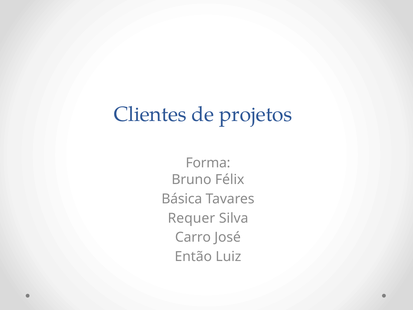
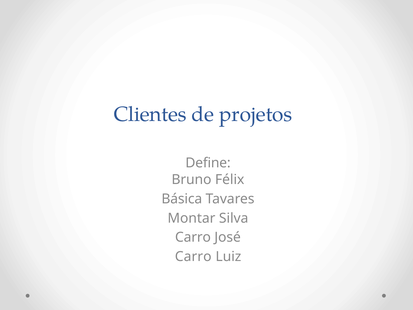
Forma: Forma -> Define
Requer: Requer -> Montar
Então at (193, 257): Então -> Carro
